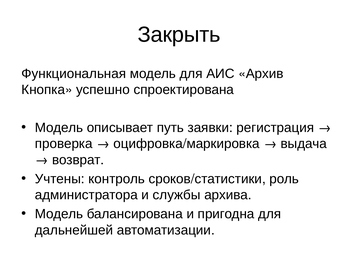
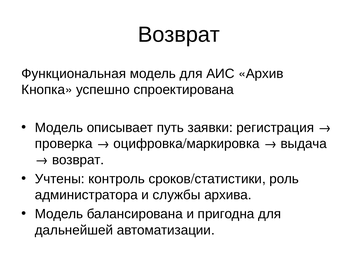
Закрыть at (179, 35): Закрыть -> Возврат
